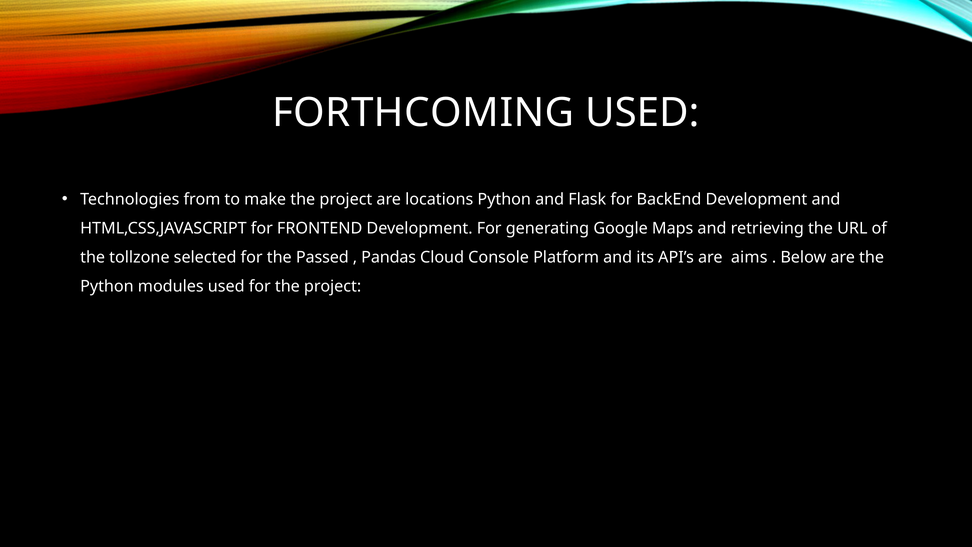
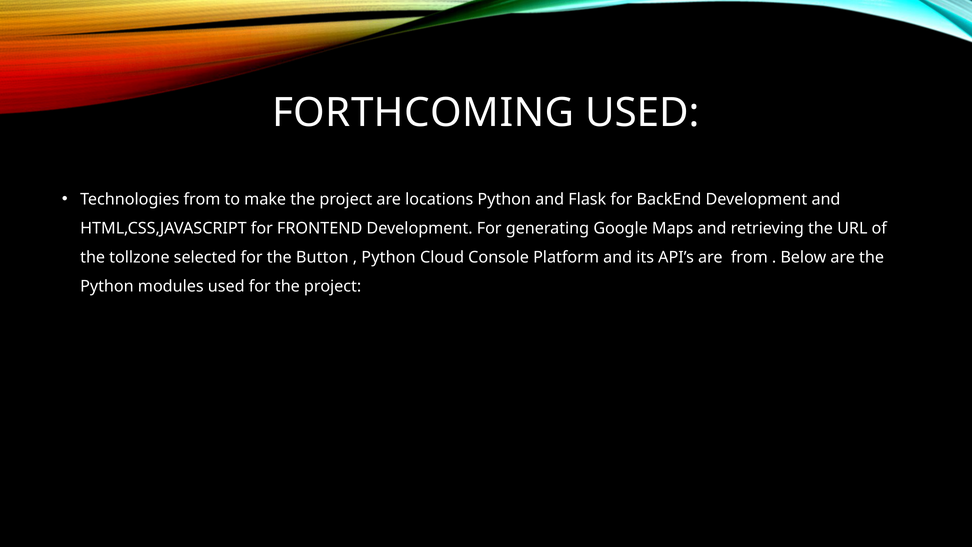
Passed: Passed -> Button
Pandas at (389, 257): Pandas -> Python
are aims: aims -> from
